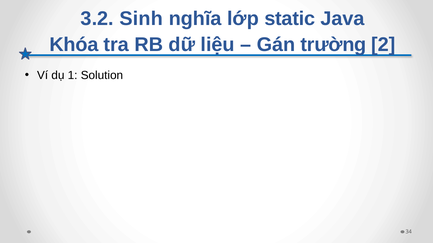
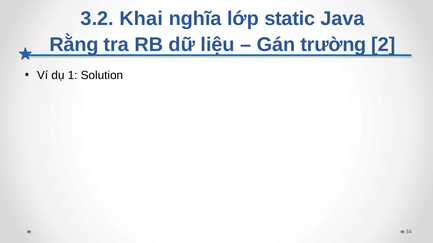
Sinh: Sinh -> Khai
Khóa: Khóa -> Rằng
